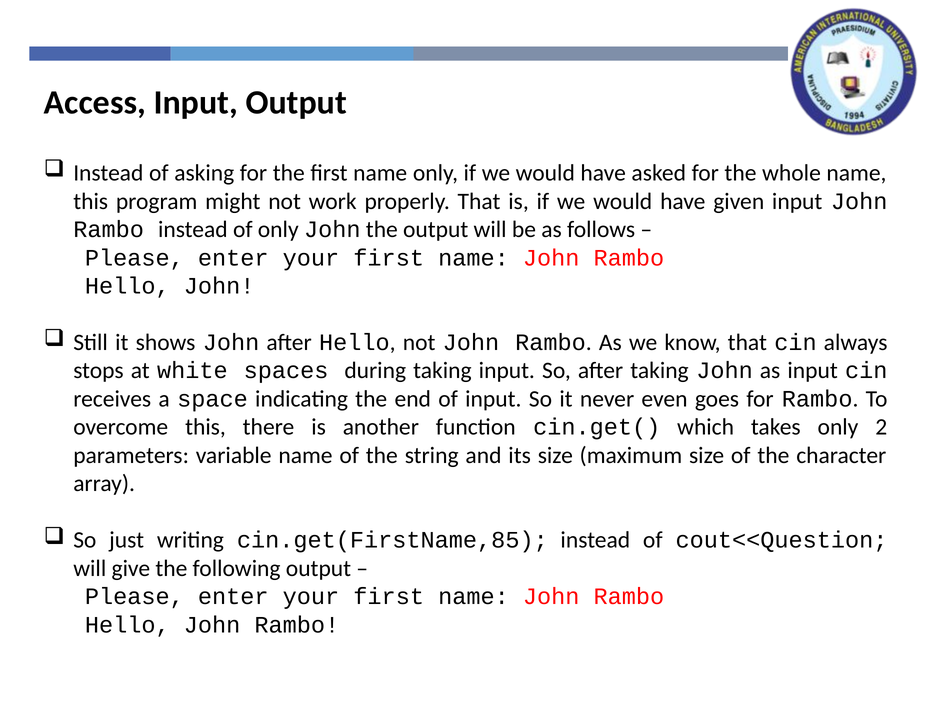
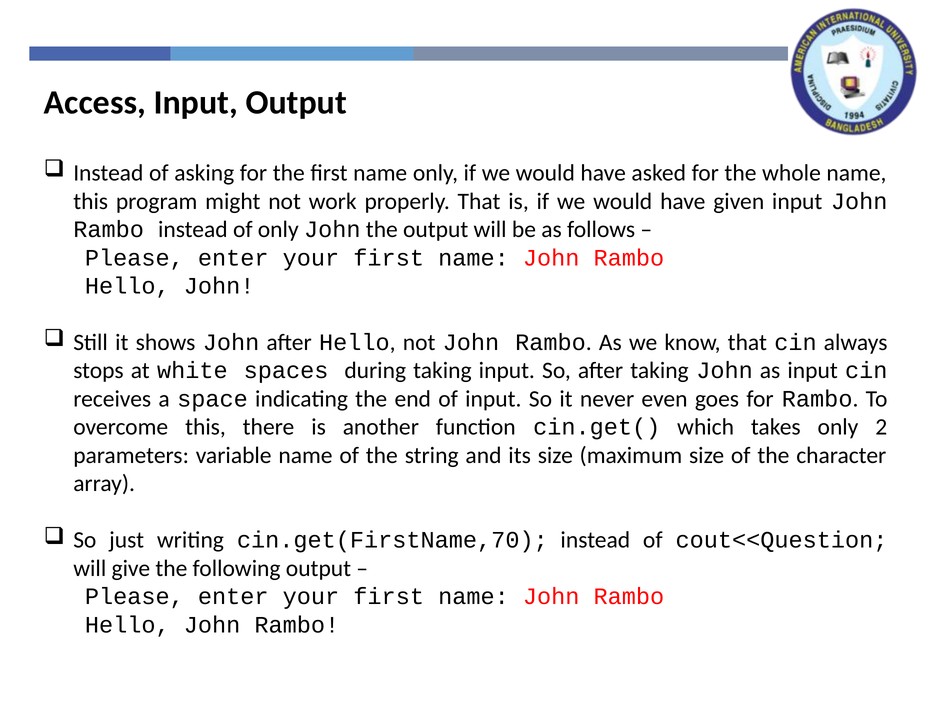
cin.get(FirstName,85: cin.get(FirstName,85 -> cin.get(FirstName,70
